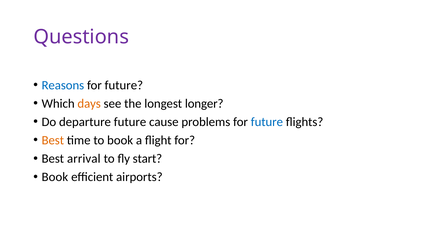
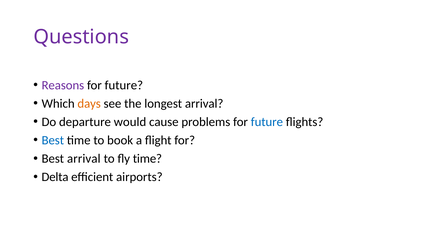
Reasons colour: blue -> purple
longest longer: longer -> arrival
departure future: future -> would
Best at (53, 141) colour: orange -> blue
fly start: start -> time
Book at (55, 177): Book -> Delta
